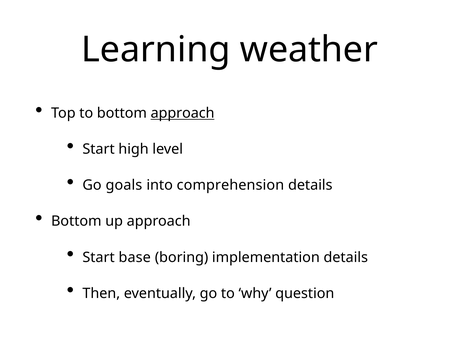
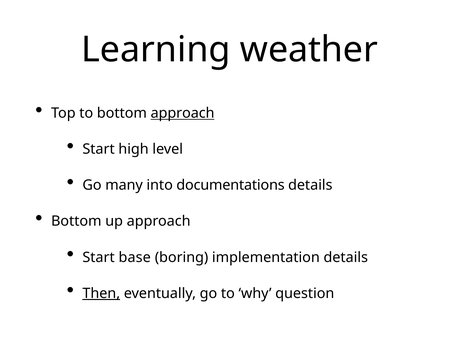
goals: goals -> many
comprehension: comprehension -> documentations
Then underline: none -> present
